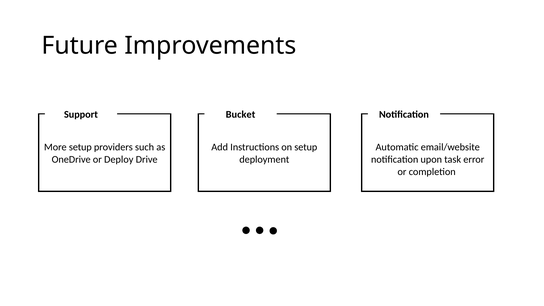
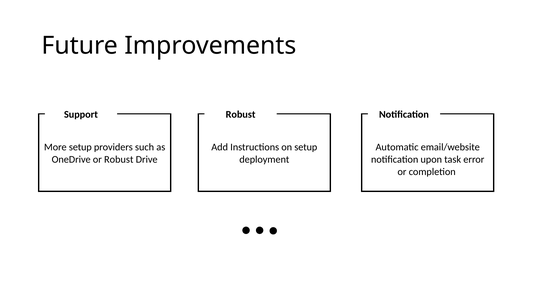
Bucket at (241, 115): Bucket -> Robust
or Deploy: Deploy -> Robust
